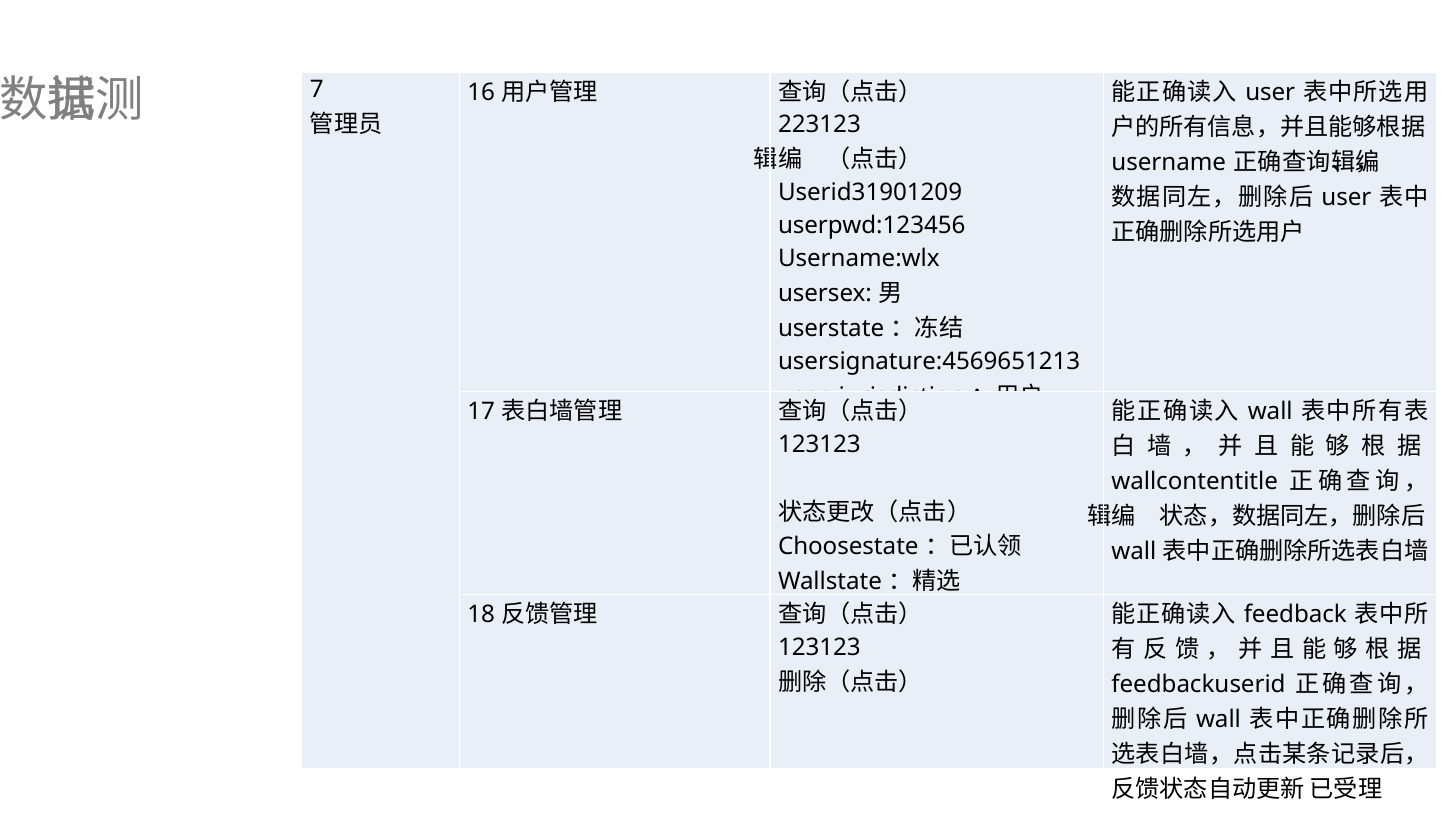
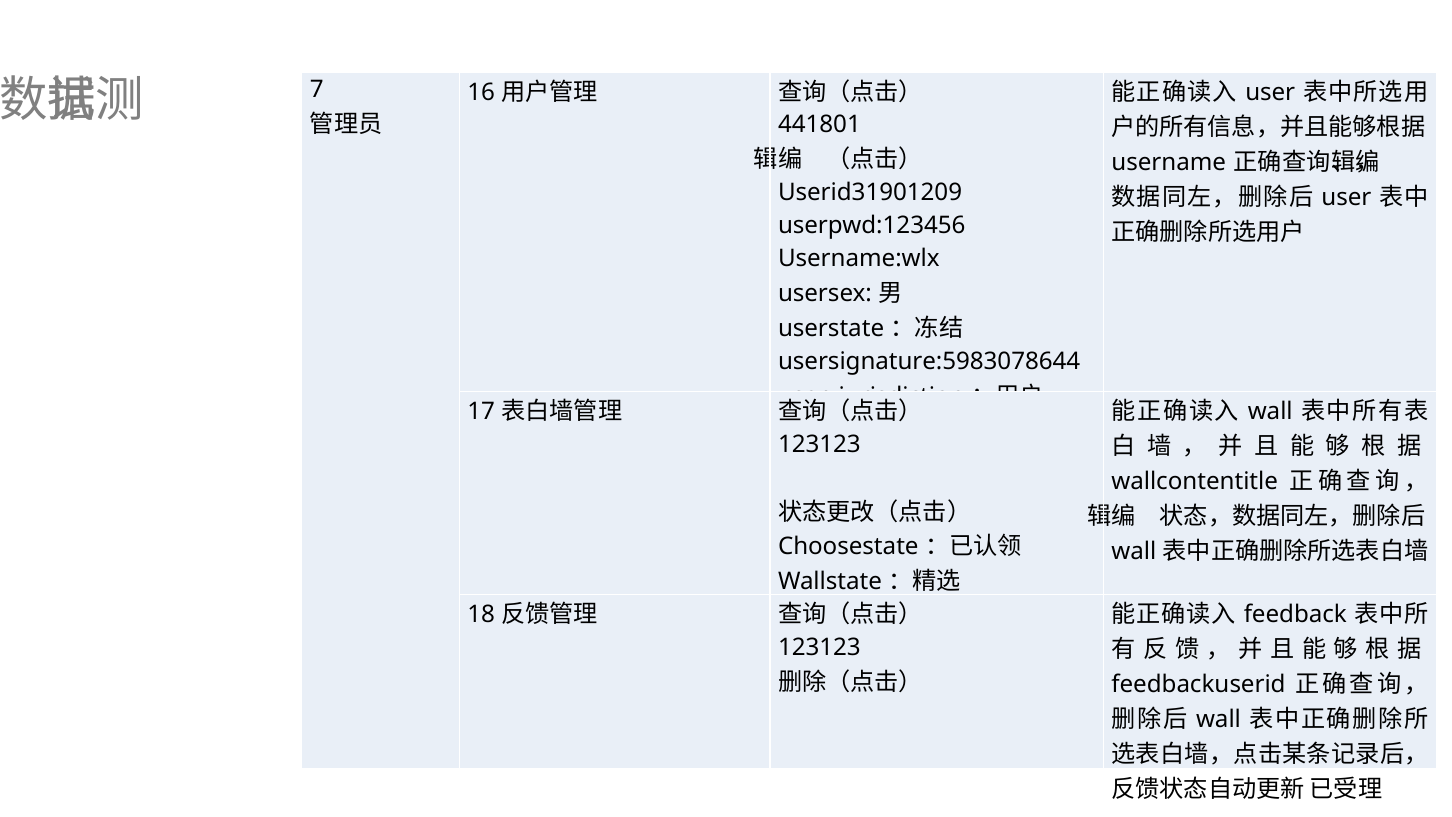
223123: 223123 -> 441801
usersignature:4569651213: usersignature:4569651213 -> usersignature:5983078644
